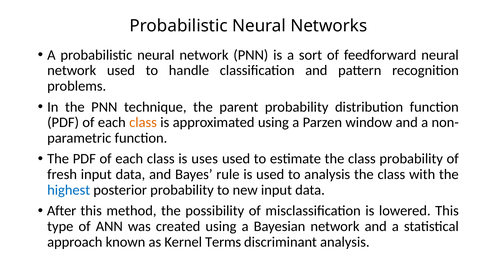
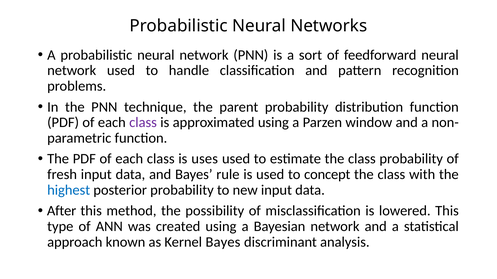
class at (143, 123) colour: orange -> purple
to analysis: analysis -> concept
Kernel Terms: Terms -> Bayes
